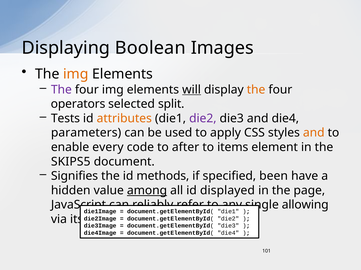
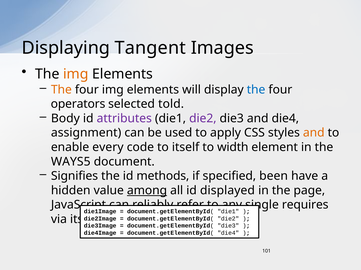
Boolean: Boolean -> Tangent
The at (61, 90) colour: purple -> orange
will underline: present -> none
the at (256, 90) colour: orange -> blue
split: split -> told
Tests: Tests -> Body
attributes colour: orange -> purple
parameters: parameters -> assignment
after: after -> itself
items: items -> width
SKIPS5: SKIPS5 -> WAYS5
allowing: allowing -> requires
